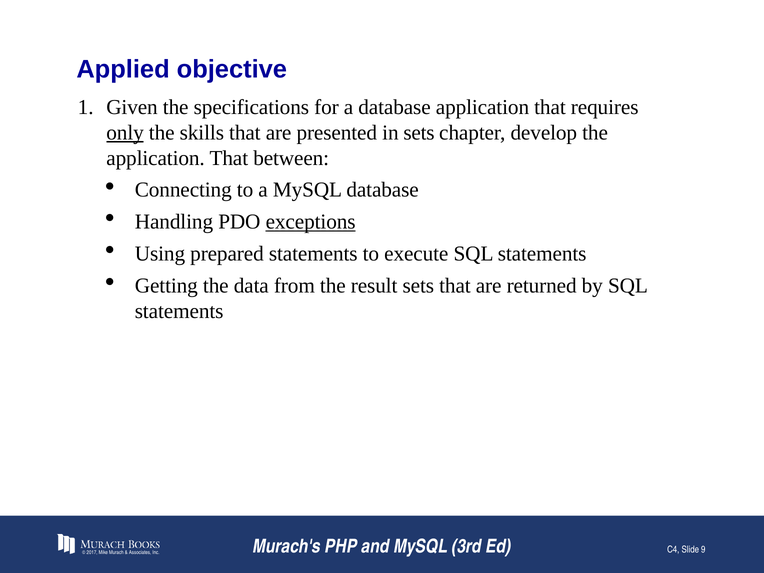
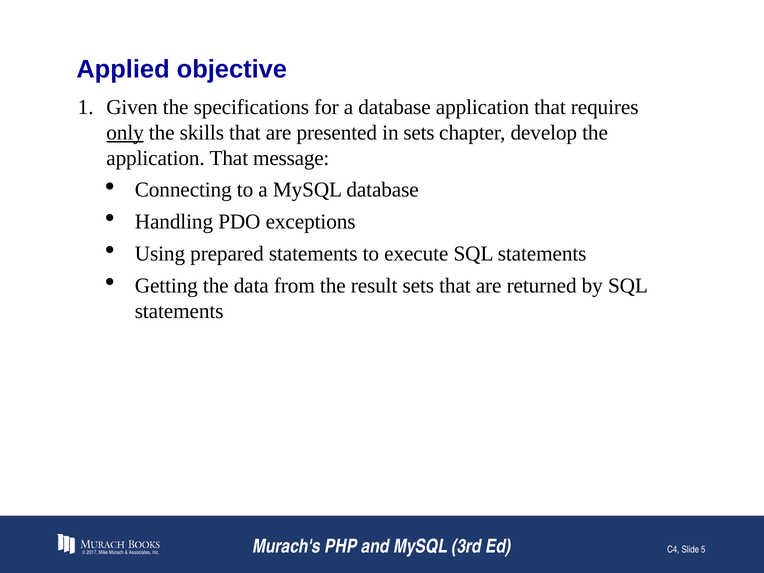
between: between -> message
exceptions underline: present -> none
9: 9 -> 5
